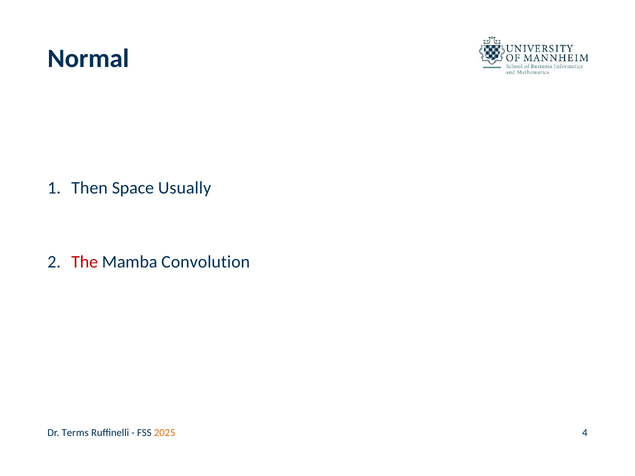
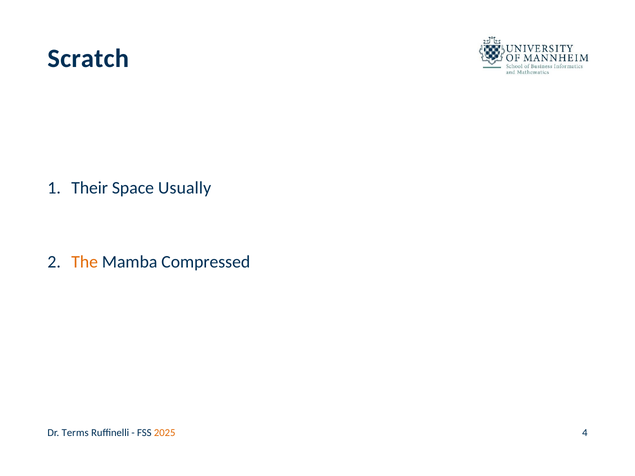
Normal: Normal -> Scratch
Then: Then -> Their
The colour: red -> orange
Convolution: Convolution -> Compressed
